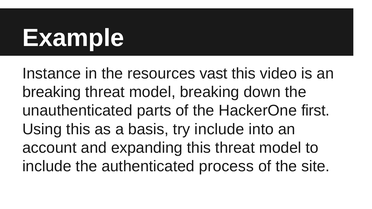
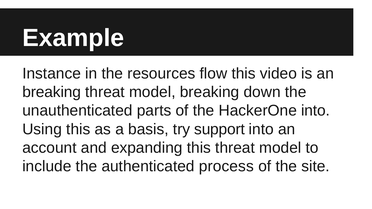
vast: vast -> flow
HackerOne first: first -> into
try include: include -> support
